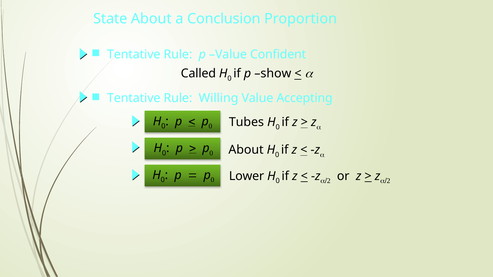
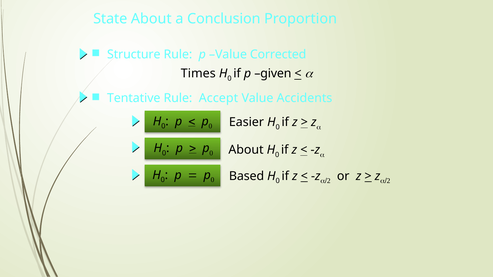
Tentative at (134, 54): Tentative -> Structure
Confident: Confident -> Corrected
Called: Called -> Times
show: show -> given
Willing: Willing -> Accept
Accepting: Accepting -> Accidents
Tubes: Tubes -> Easier
Lower: Lower -> Based
